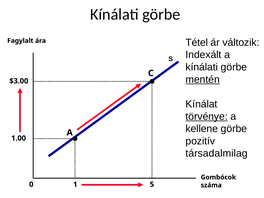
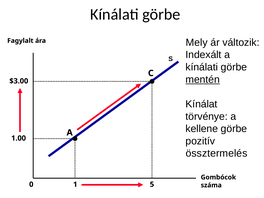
Tétel: Tétel -> Mely
törvénye underline: present -> none
társadalmilag: társadalmilag -> össztermelés
